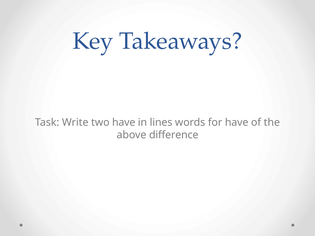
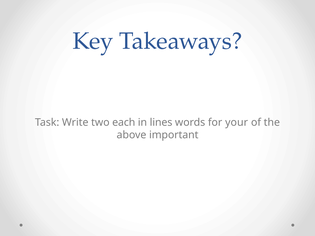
two have: have -> each
for have: have -> your
difference: difference -> important
